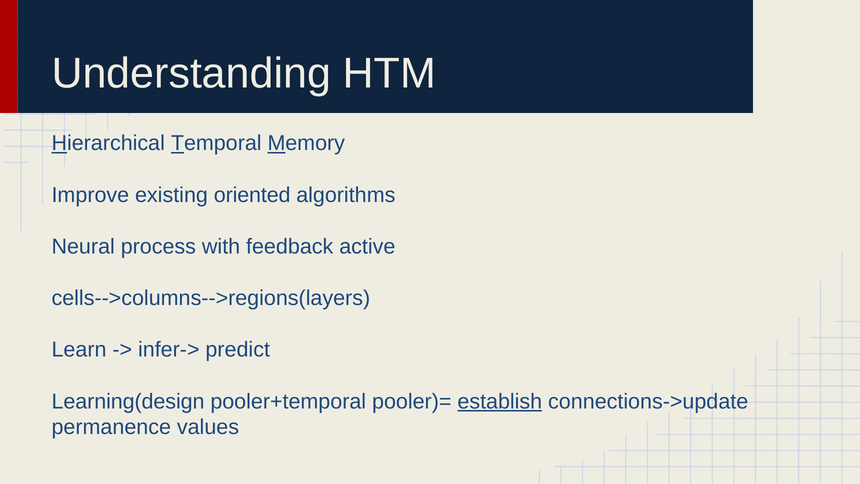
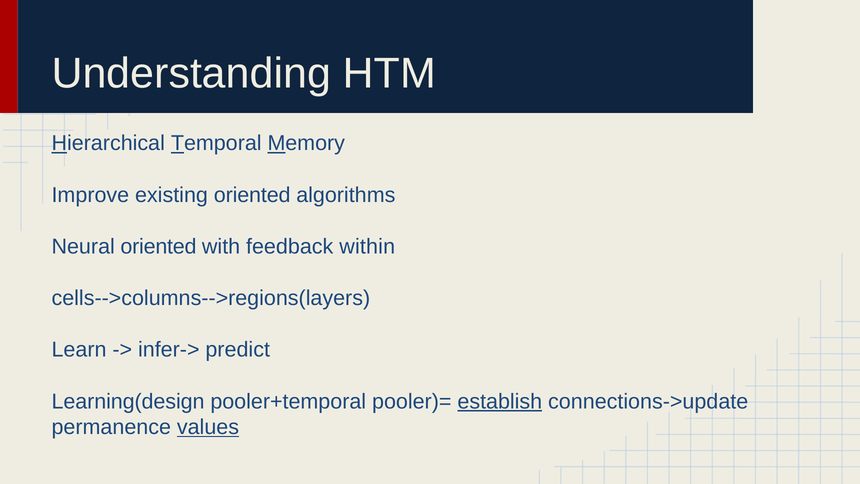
Neural process: process -> oriented
active: active -> within
values underline: none -> present
